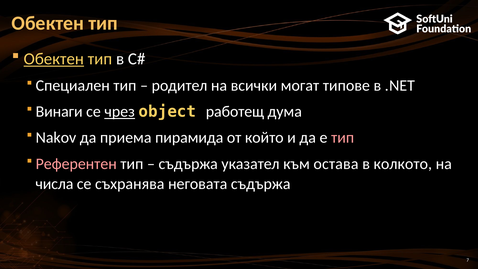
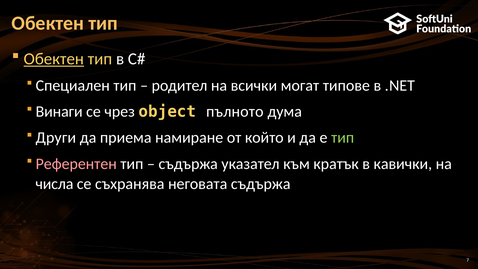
чрез underline: present -> none
работещ: работещ -> пълното
Nakov: Nakov -> Други
пирамида: пирамида -> намиране
тип at (343, 138) colour: pink -> light green
остава: остава -> кратък
колкото: колкото -> кавички
